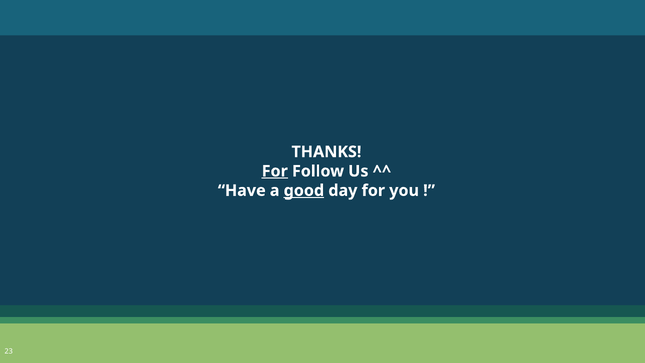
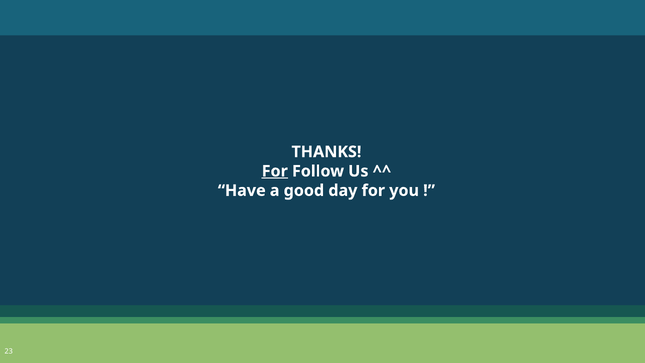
good underline: present -> none
